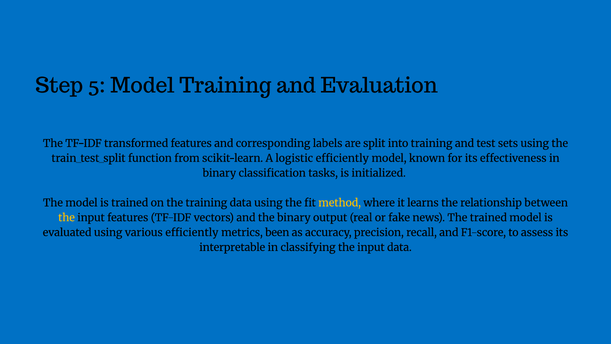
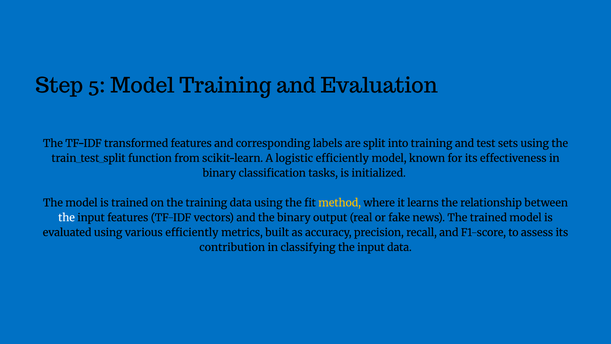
the at (67, 218) colour: yellow -> white
been: been -> built
interpretable: interpretable -> contribution
